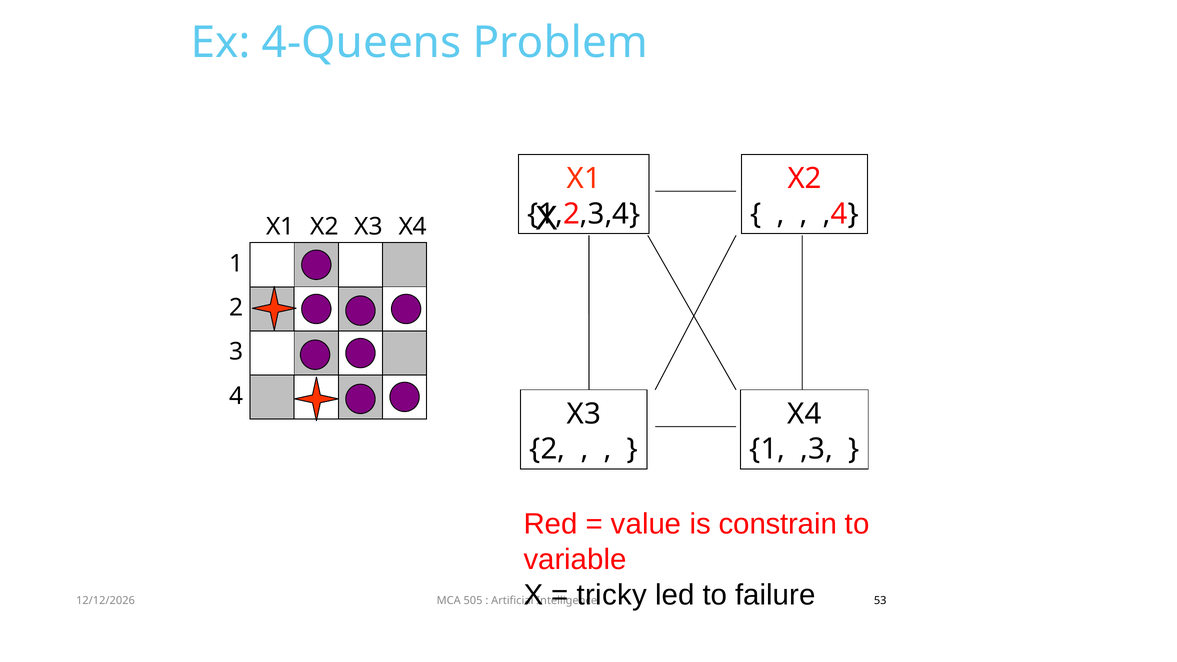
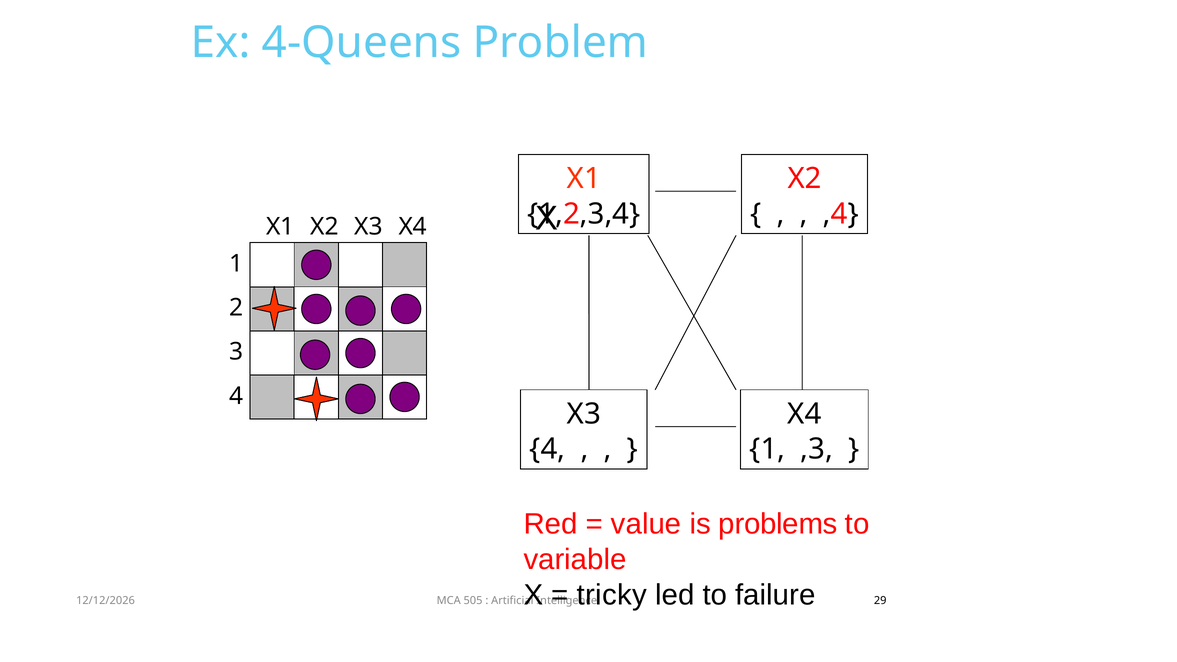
2 at (547, 449): 2 -> 4
constrain: constrain -> problems
53: 53 -> 29
